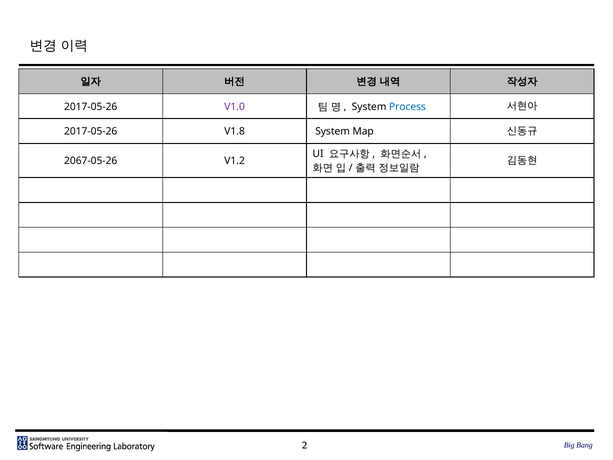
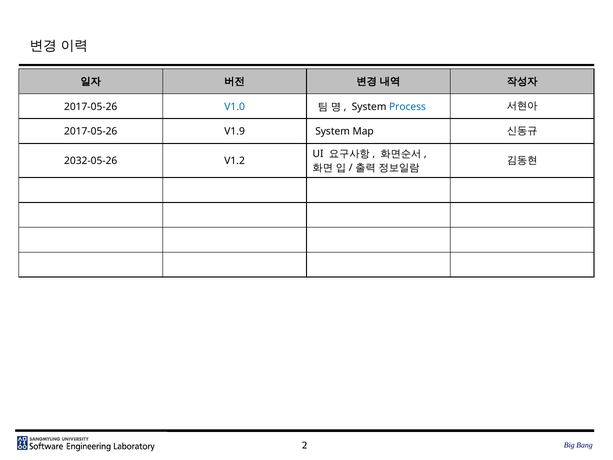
V1.0 colour: purple -> blue
V1.8: V1.8 -> V1.9
2067-05-26: 2067-05-26 -> 2032-05-26
